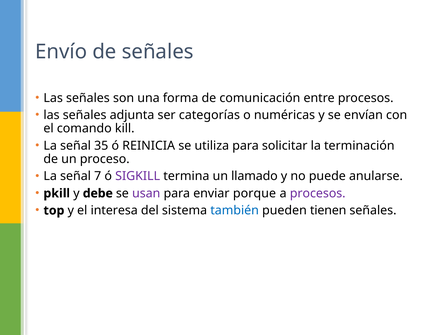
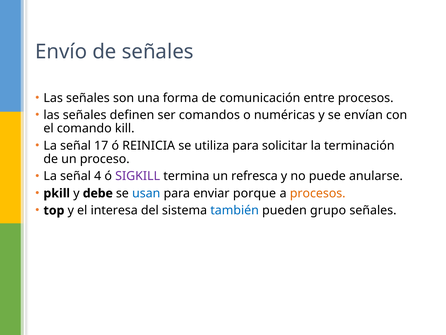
adjunta: adjunta -> definen
categorías: categorías -> comandos
35: 35 -> 17
7: 7 -> 4
llamado: llamado -> refresca
usan colour: purple -> blue
procesos at (318, 193) colour: purple -> orange
tienen: tienen -> grupo
